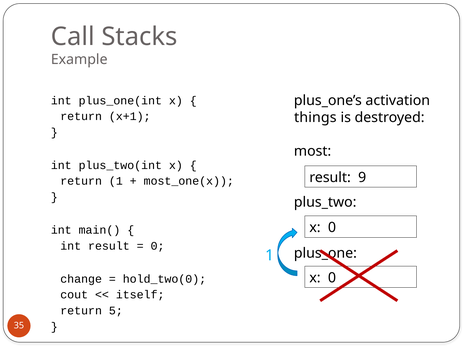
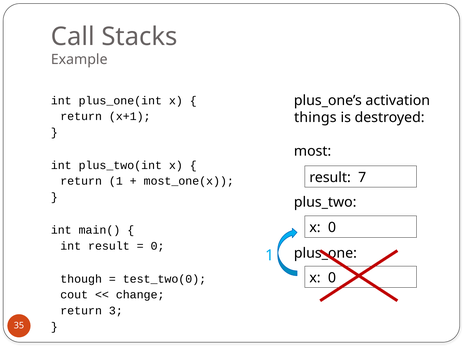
9: 9 -> 7
change: change -> though
hold_two(0: hold_two(0 -> test_two(0
itself: itself -> change
5: 5 -> 3
